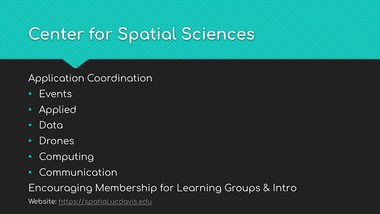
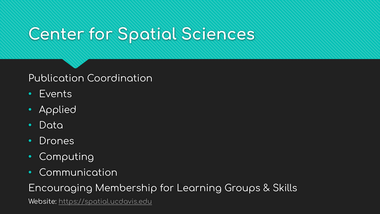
Application: Application -> Publication
Intro: Intro -> Skills
